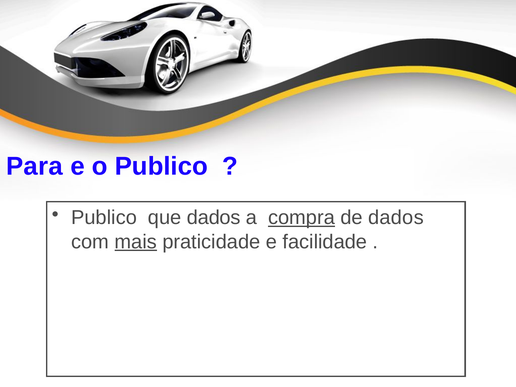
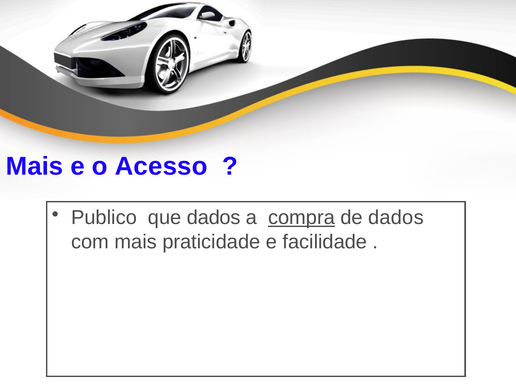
Para at (34, 166): Para -> Mais
o Publico: Publico -> Acesso
mais at (136, 242) underline: present -> none
